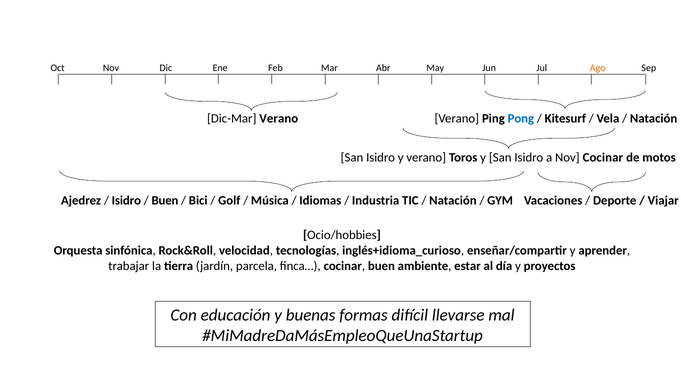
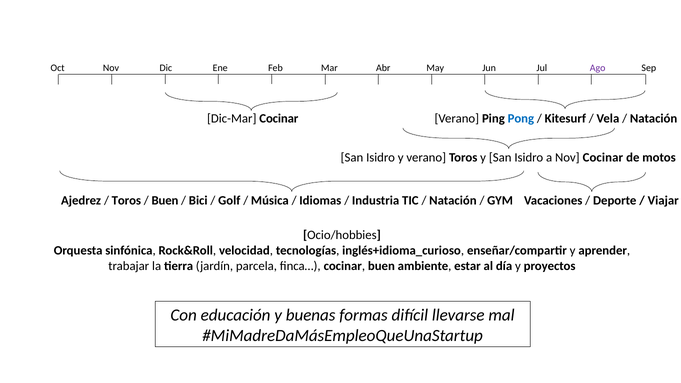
Ago colour: orange -> purple
Dic-Mar Verano: Verano -> Cocinar
Isidro at (126, 200): Isidro -> Toros
